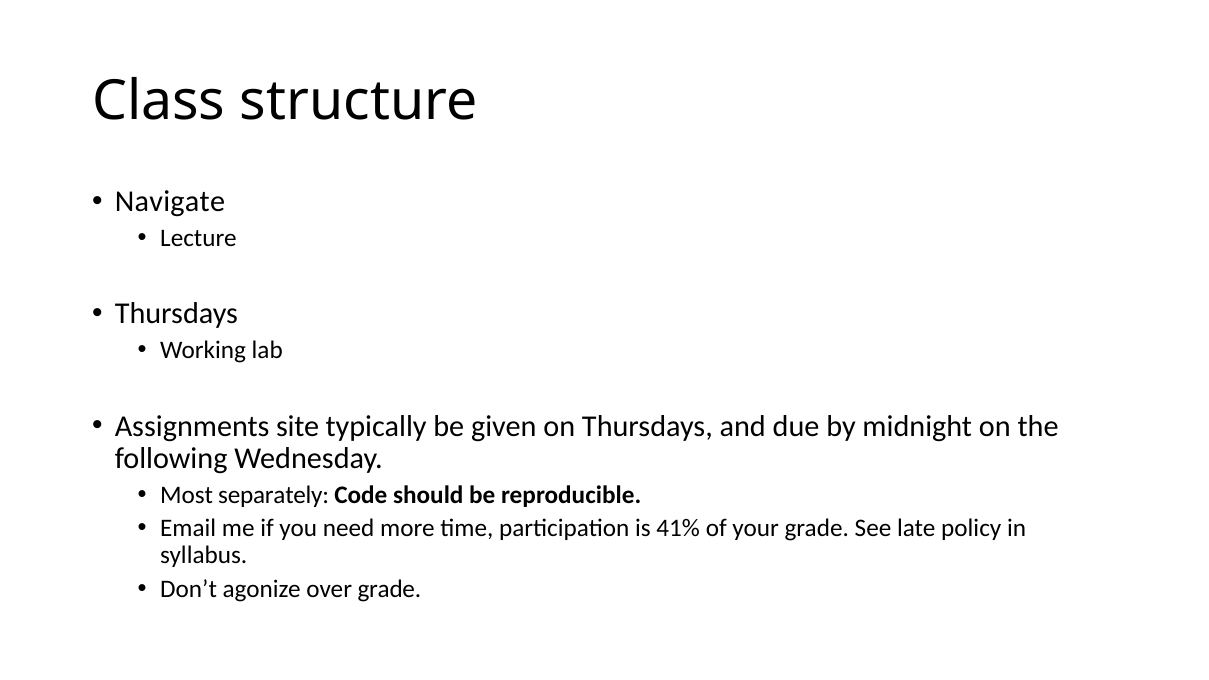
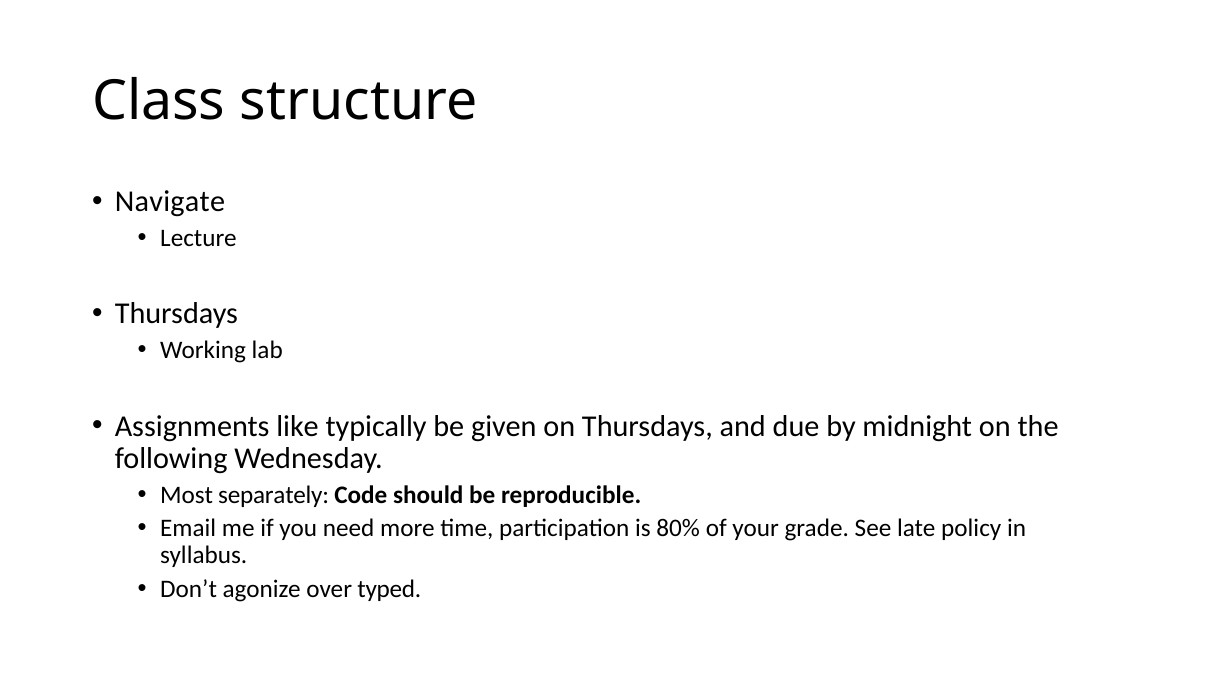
site: site -> like
41%: 41% -> 80%
over grade: grade -> typed
